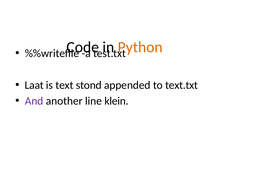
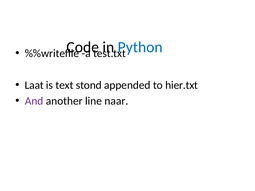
Python colour: orange -> blue
text.txt: text.txt -> hier.txt
klein: klein -> naar
